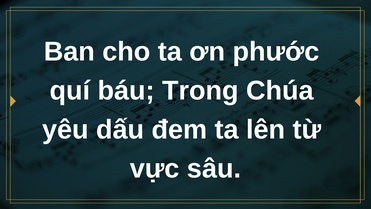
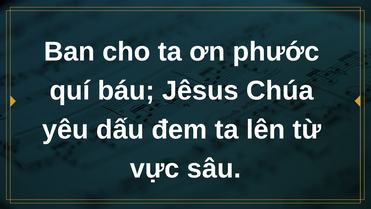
Trong: Trong -> Jêsus
